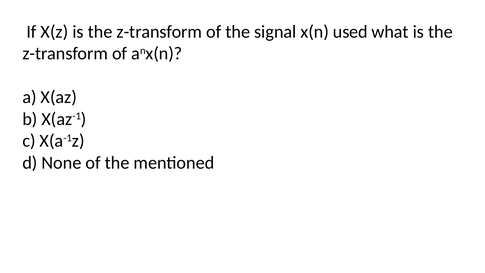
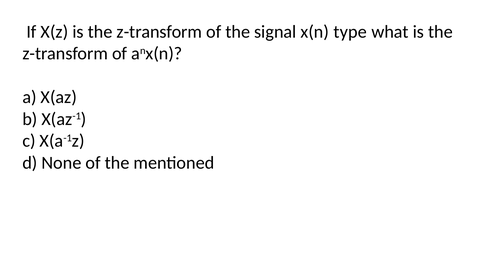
used: used -> type
